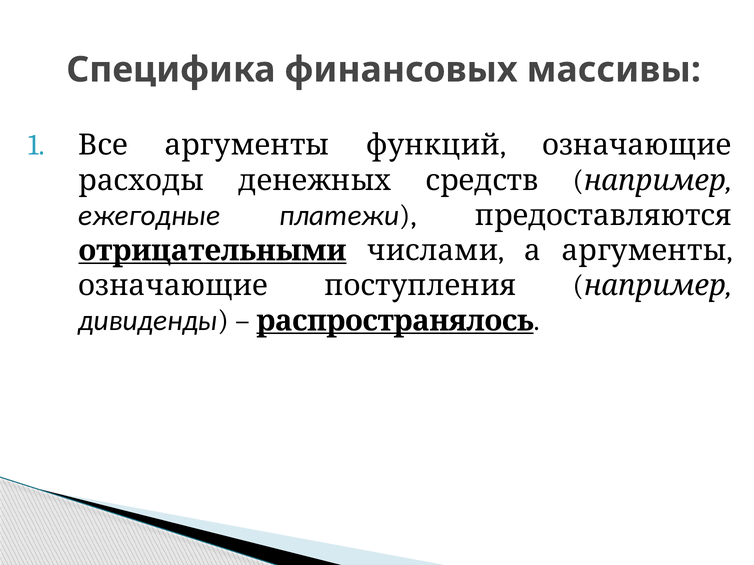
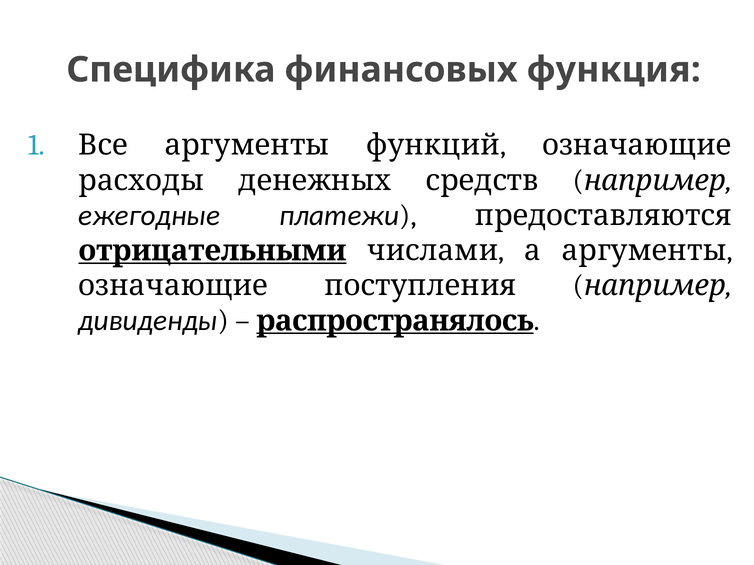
массивы: массивы -> функция
